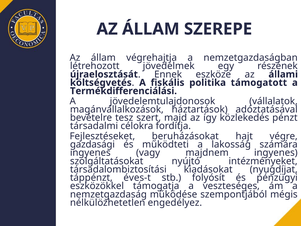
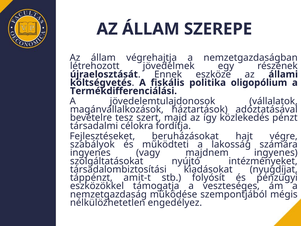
támogatott: támogatott -> oligopólium
gazdasági: gazdasági -> szabályok
éves-t: éves-t -> amit-t
